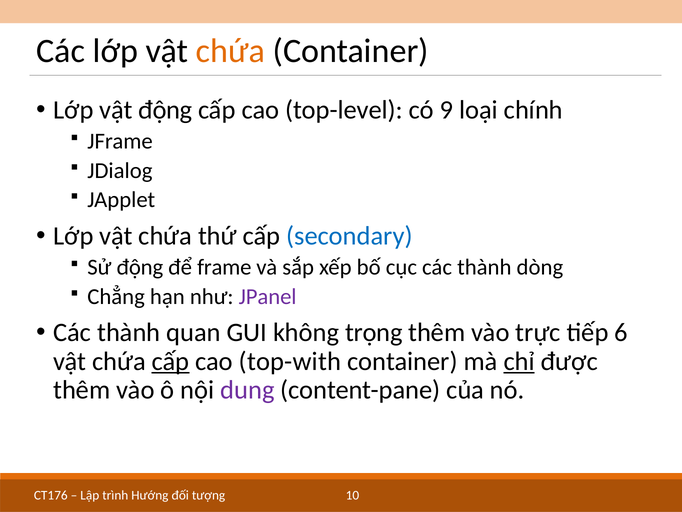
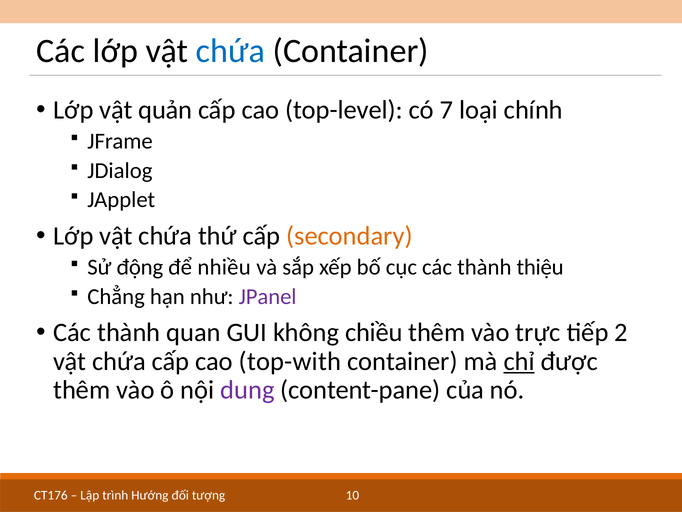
chứa at (230, 51) colour: orange -> blue
vật động: động -> quản
9: 9 -> 7
secondary colour: blue -> orange
frame: frame -> nhiều
dòng: dòng -> thiệu
trọng: trọng -> chiều
6: 6 -> 2
cấp at (171, 361) underline: present -> none
